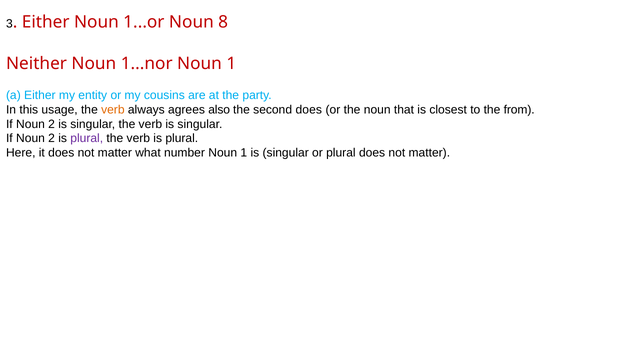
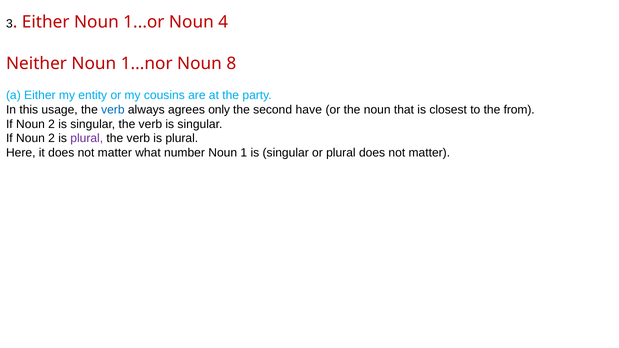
8: 8 -> 4
1...nor Noun 1: 1 -> 8
verb at (113, 110) colour: orange -> blue
also: also -> only
second does: does -> have
